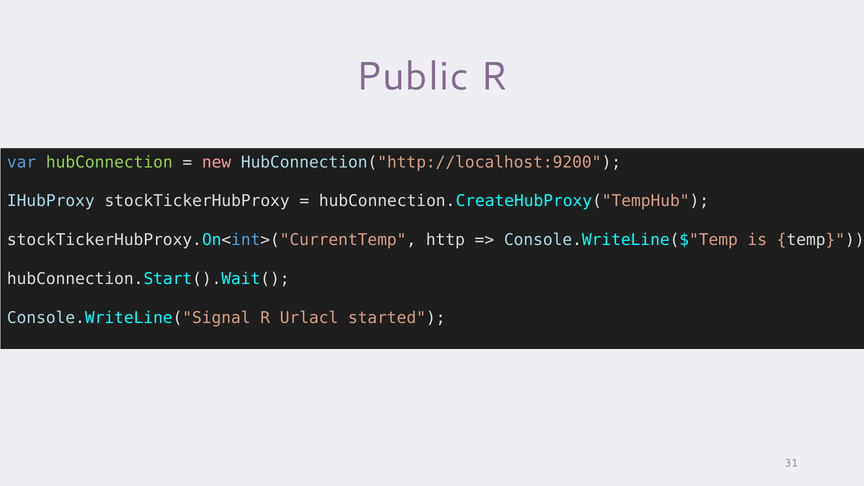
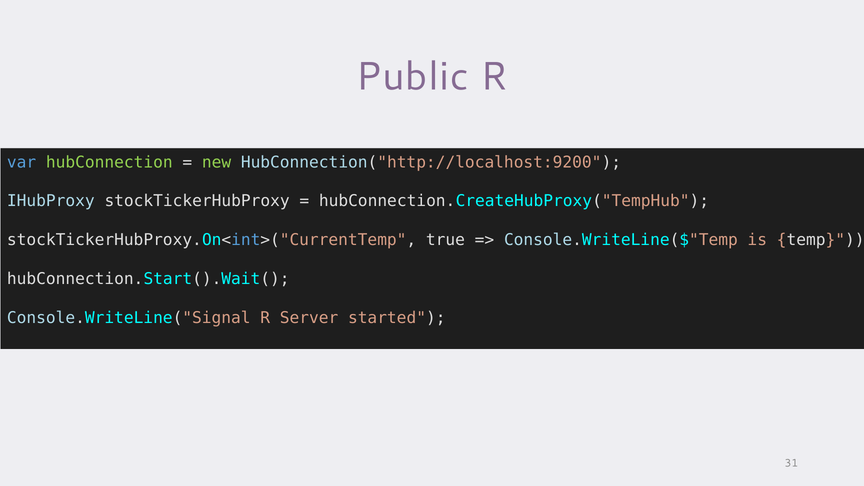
new colour: pink -> light green
http: http -> true
Urlacl: Urlacl -> Server
